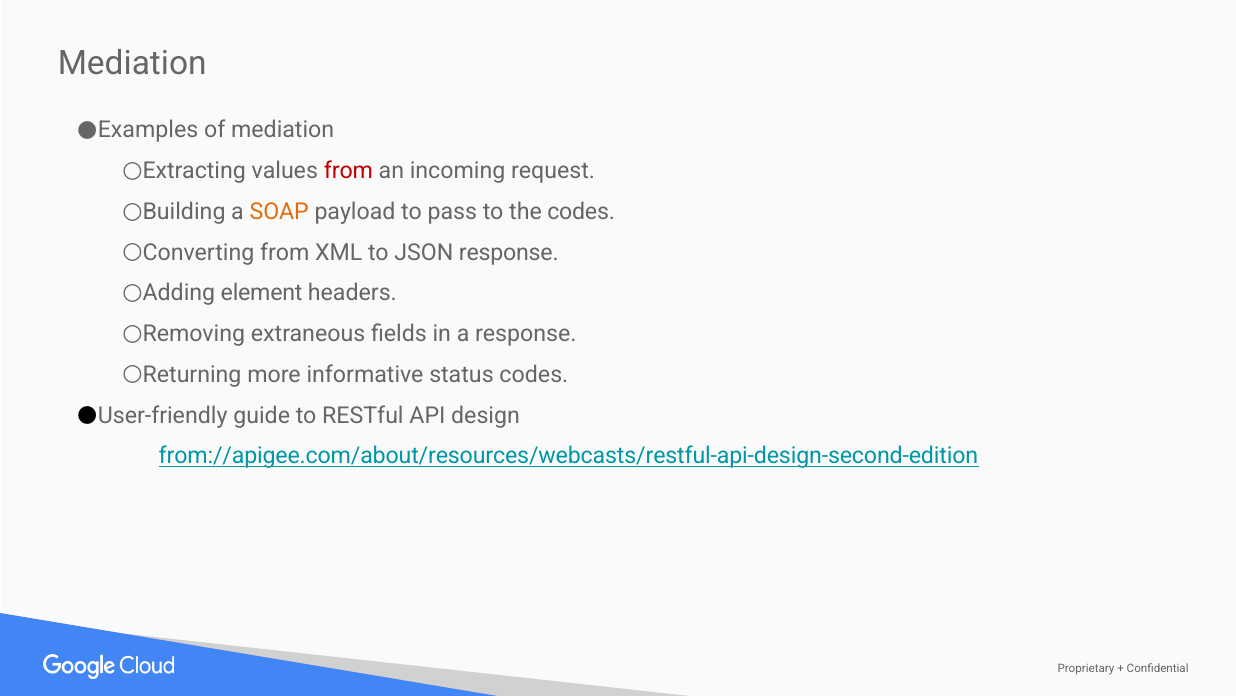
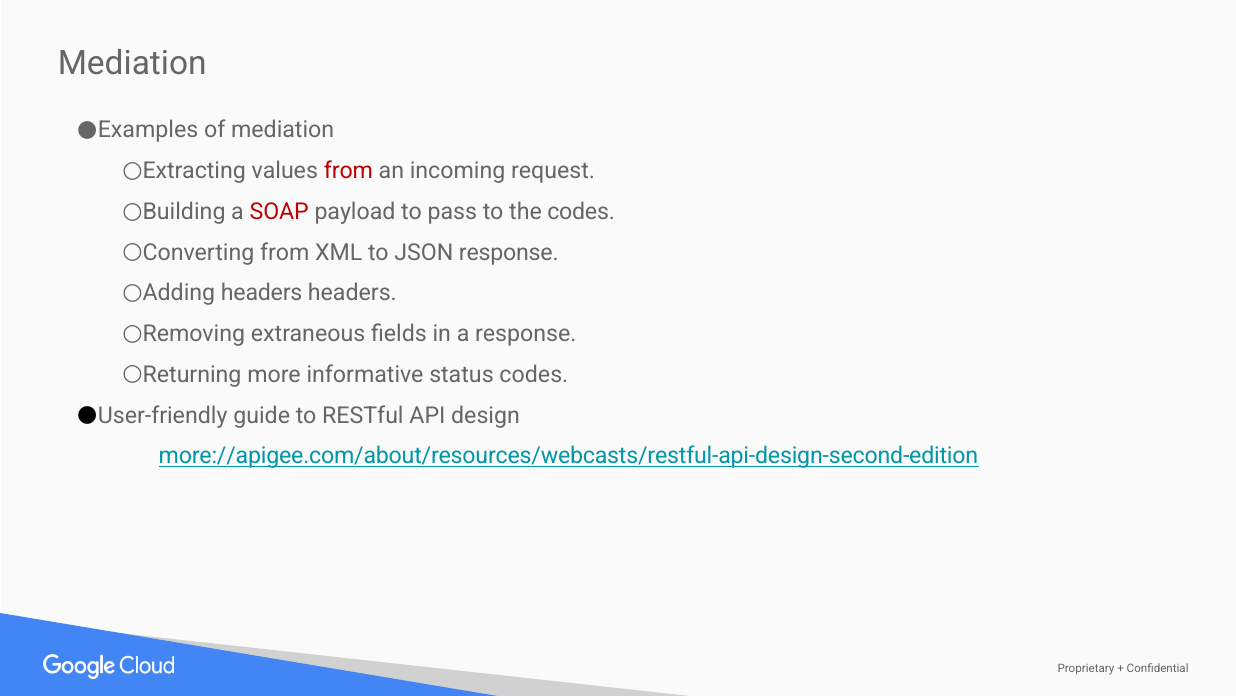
SOAP colour: orange -> red
element at (262, 293): element -> headers
from://apigee.com/about/resources/webcasts/restful-api-design-second-edition: from://apigee.com/about/resources/webcasts/restful-api-design-second-edition -> more://apigee.com/about/resources/webcasts/restful-api-design-second-edition
